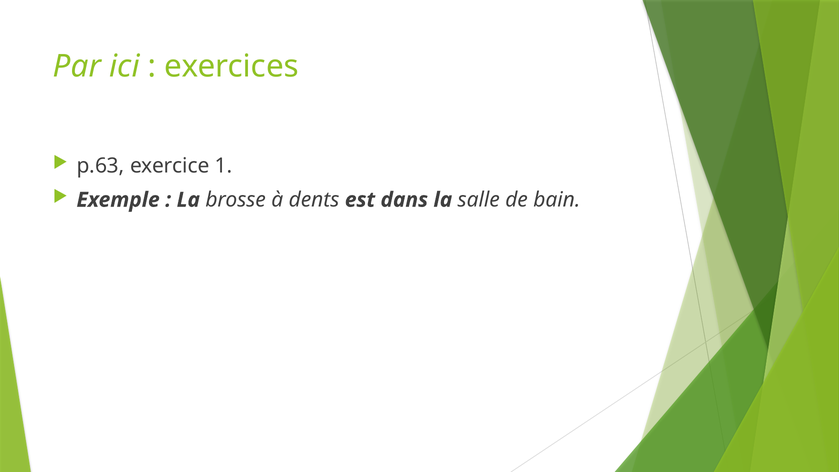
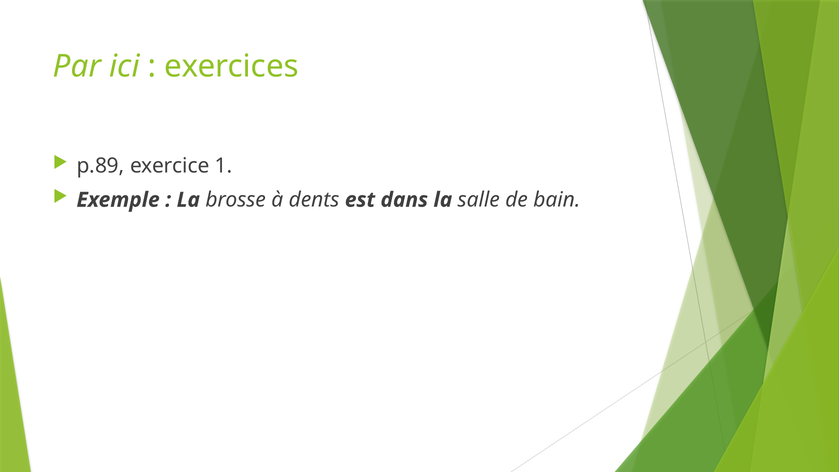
p.63: p.63 -> p.89
